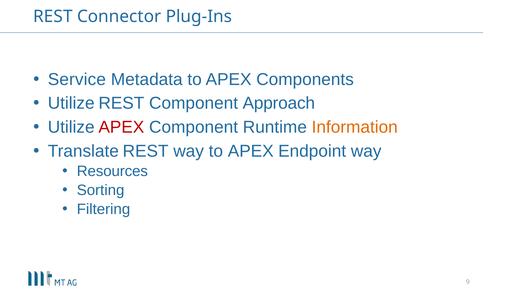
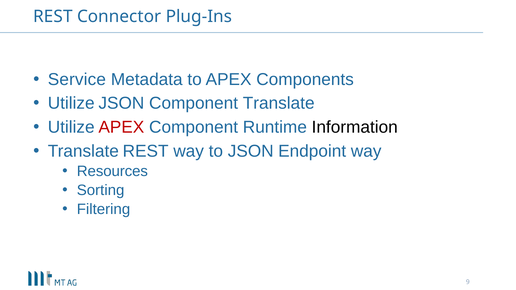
Utilize REST: REST -> JSON
Component Approach: Approach -> Translate
Information colour: orange -> black
way to APEX: APEX -> JSON
